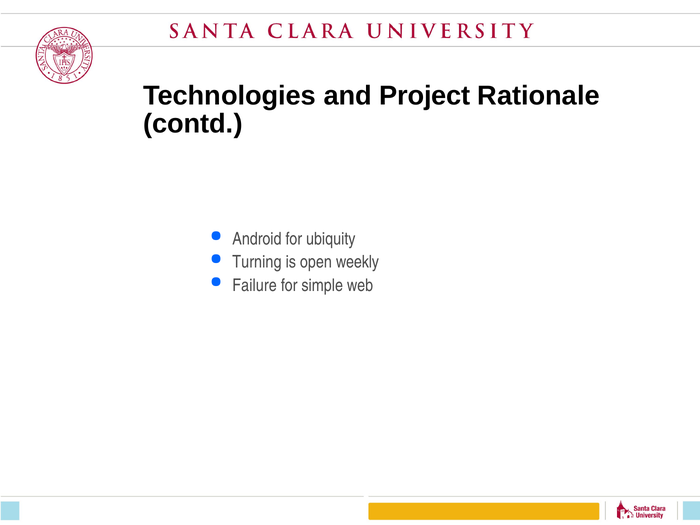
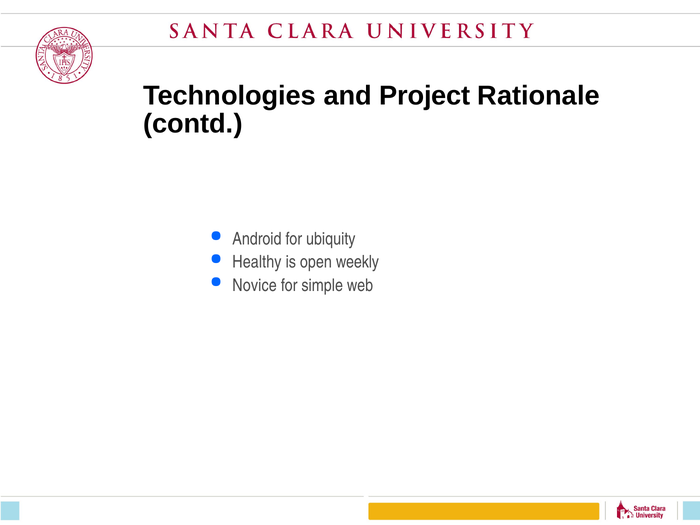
Turning: Turning -> Healthy
Failure: Failure -> Novice
